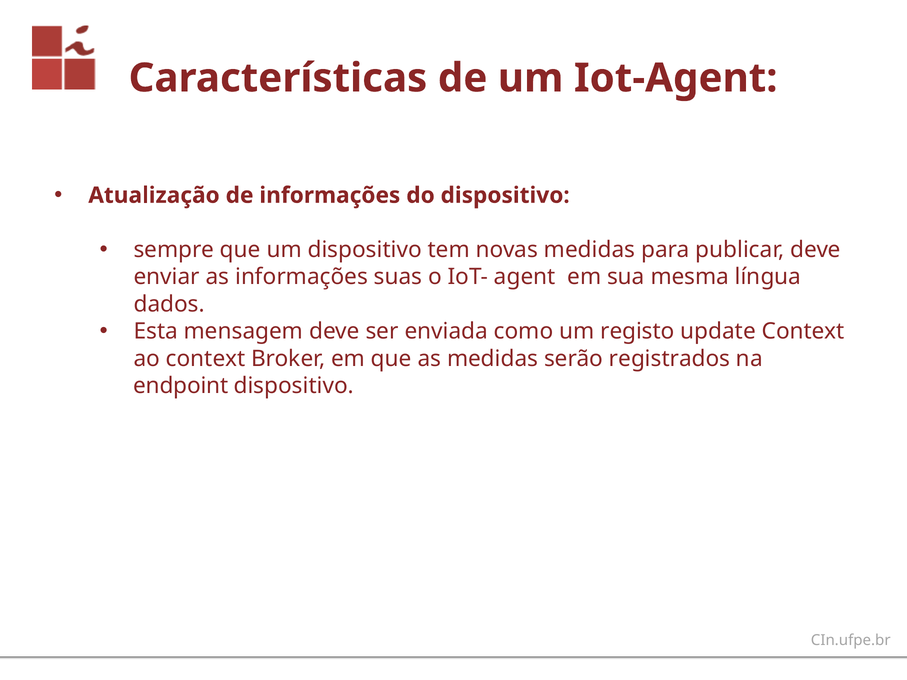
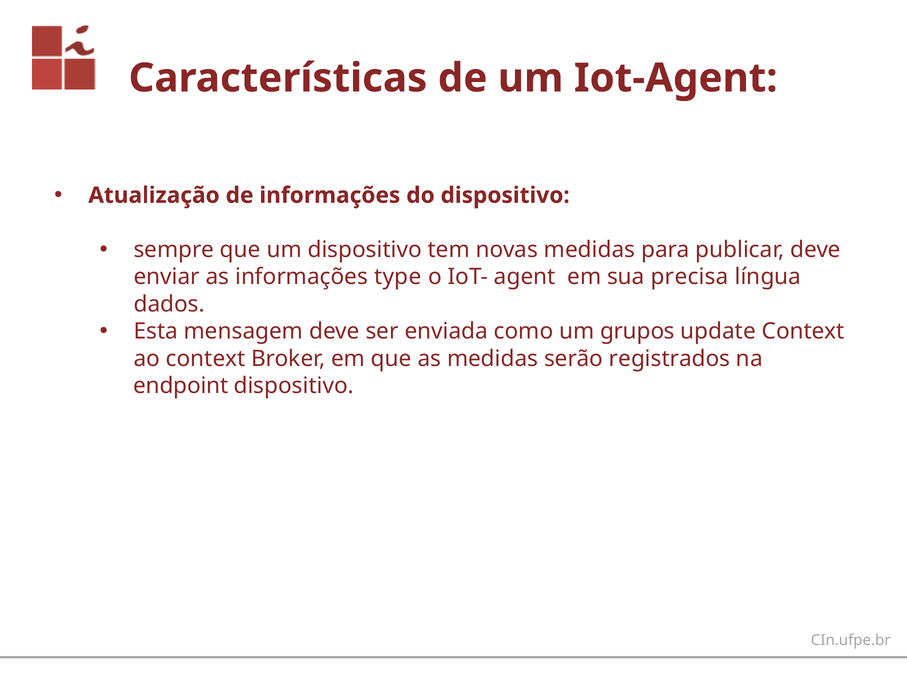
suas: suas -> type
mesma: mesma -> precisa
registo: registo -> grupos
